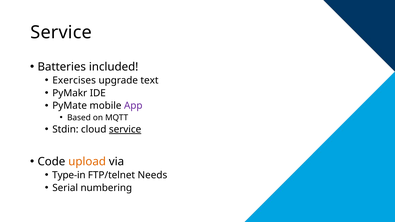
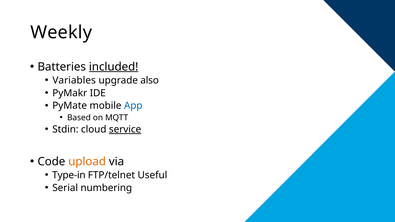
Service at (61, 32): Service -> Weekly
included underline: none -> present
Exercises: Exercises -> Variables
text: text -> also
App colour: purple -> blue
Needs: Needs -> Useful
